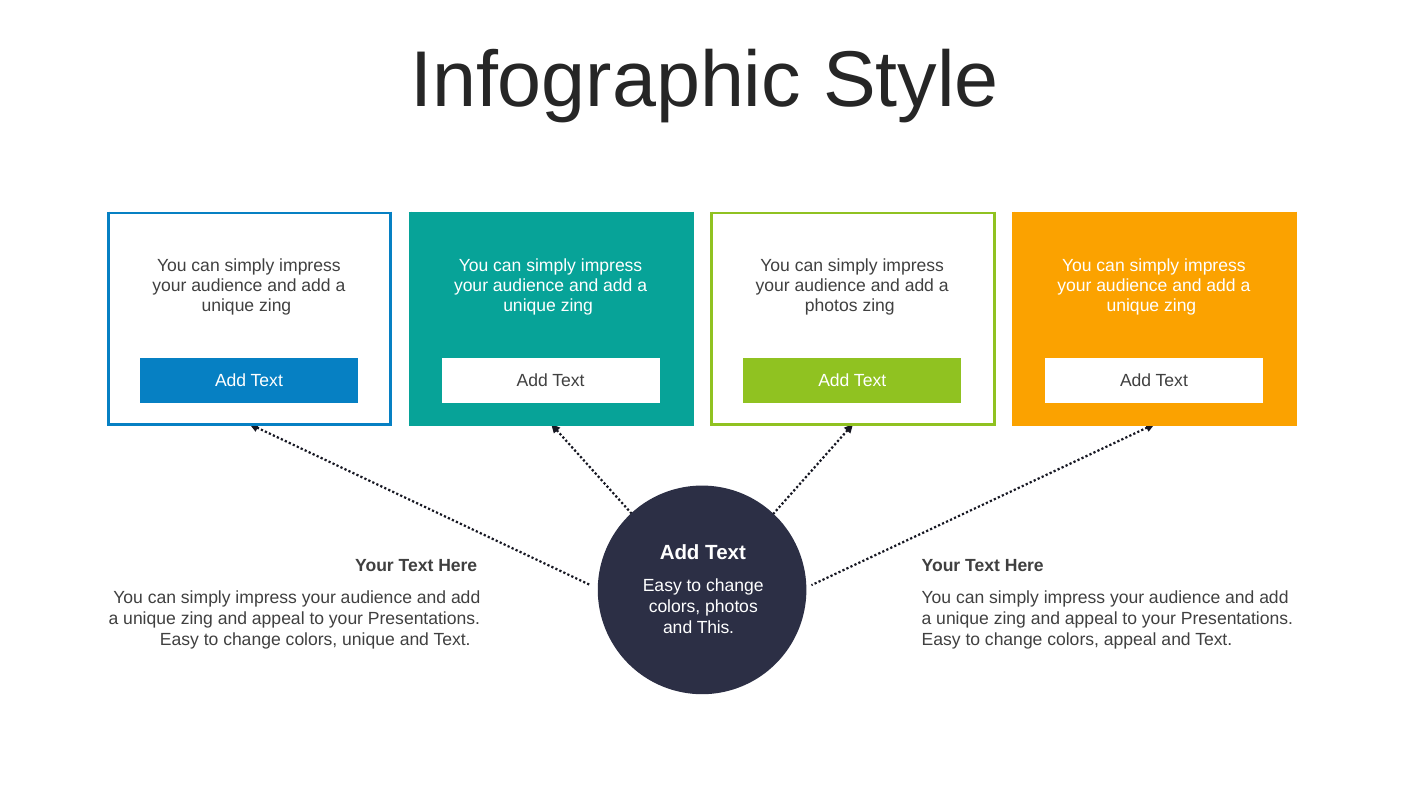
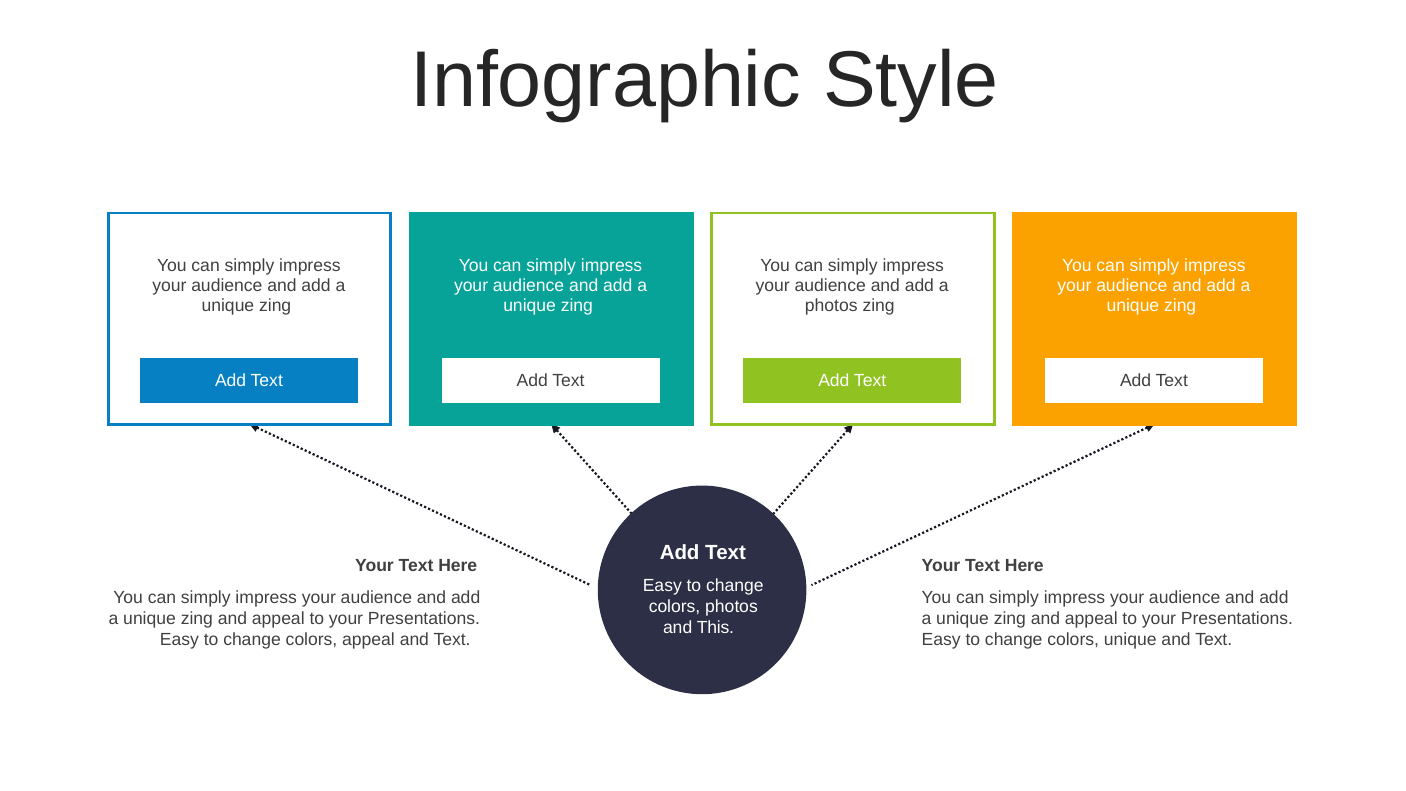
colors unique: unique -> appeal
colors appeal: appeal -> unique
